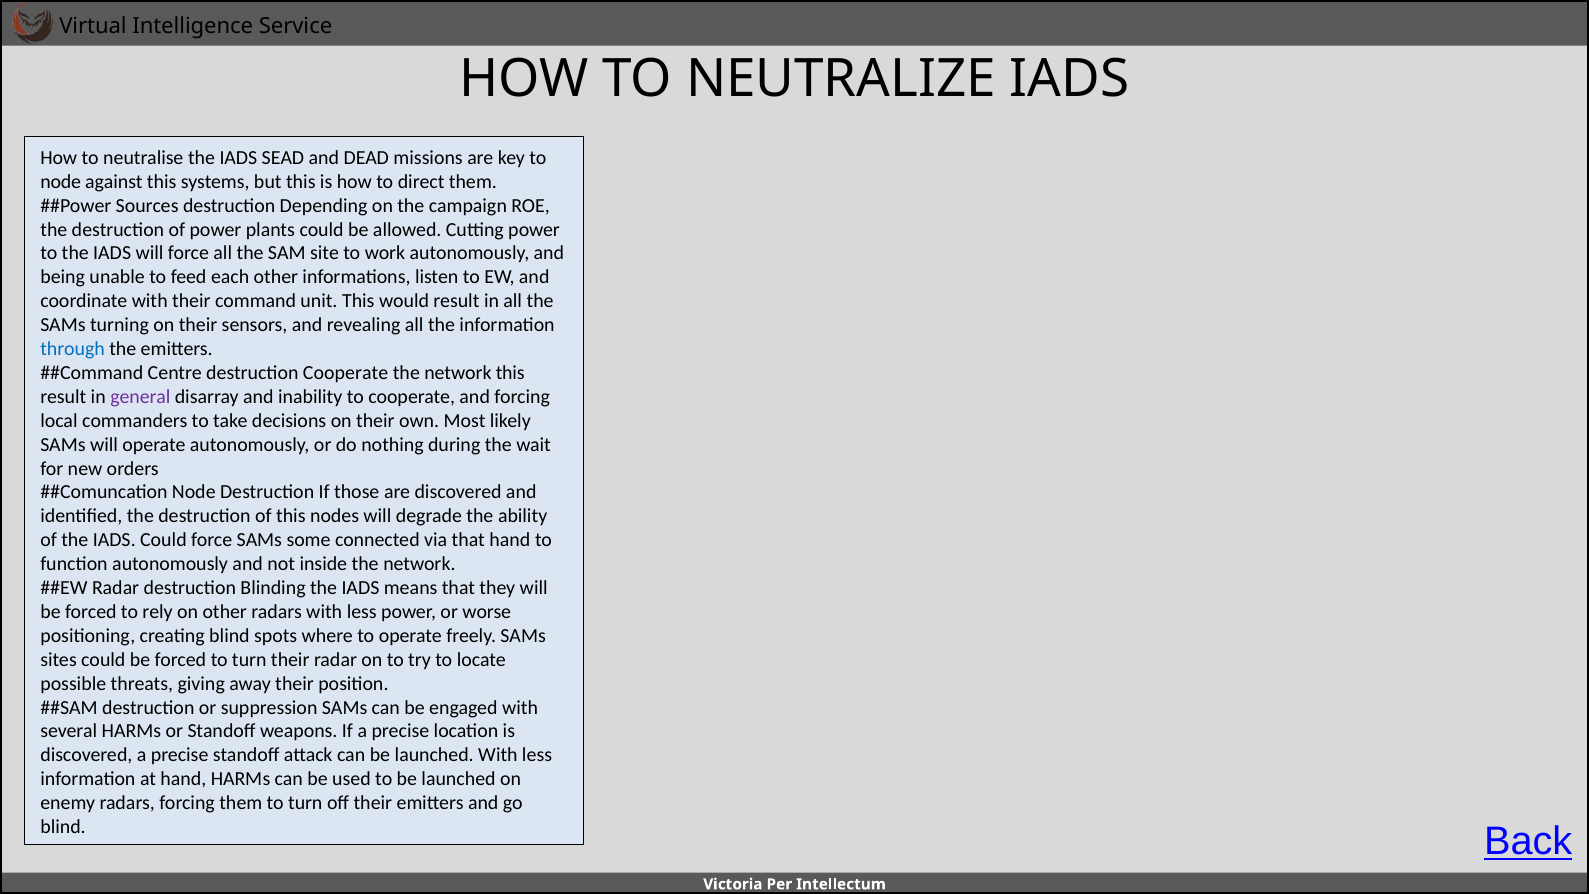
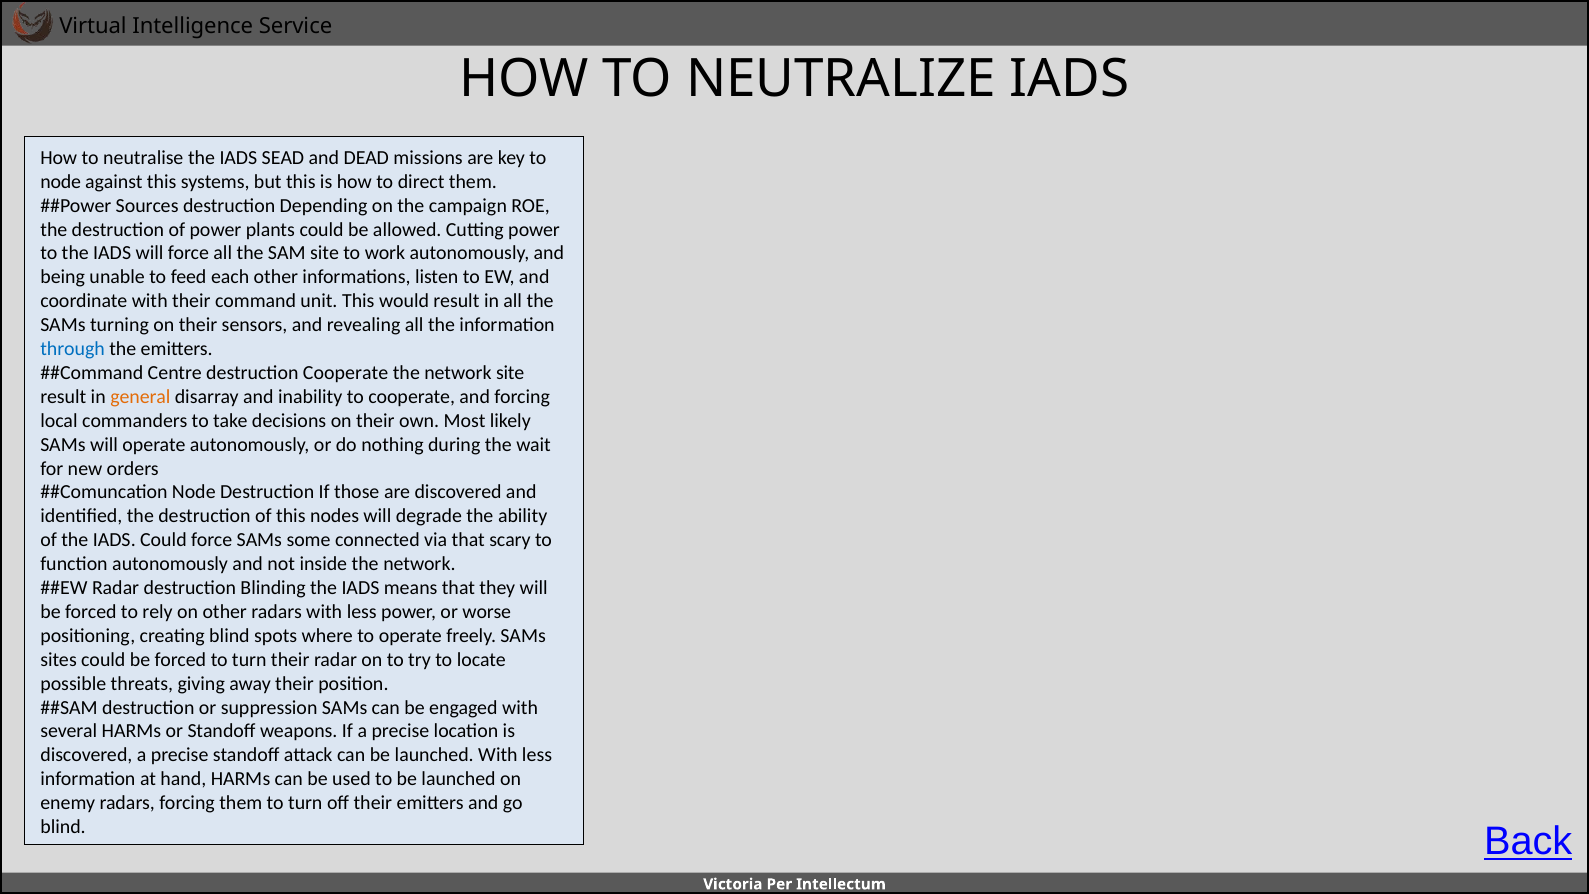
network this: this -> site
general colour: purple -> orange
that hand: hand -> scary
